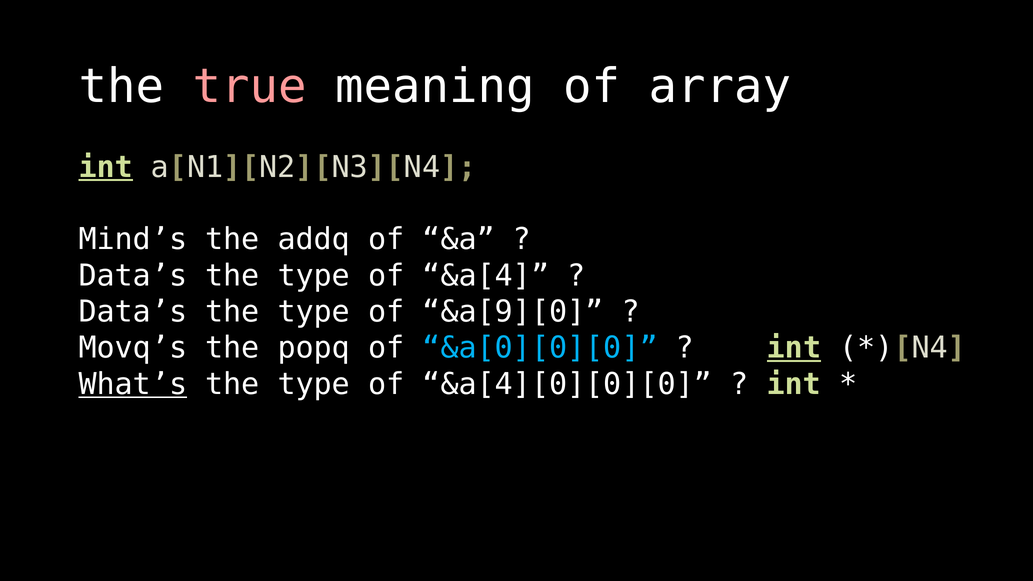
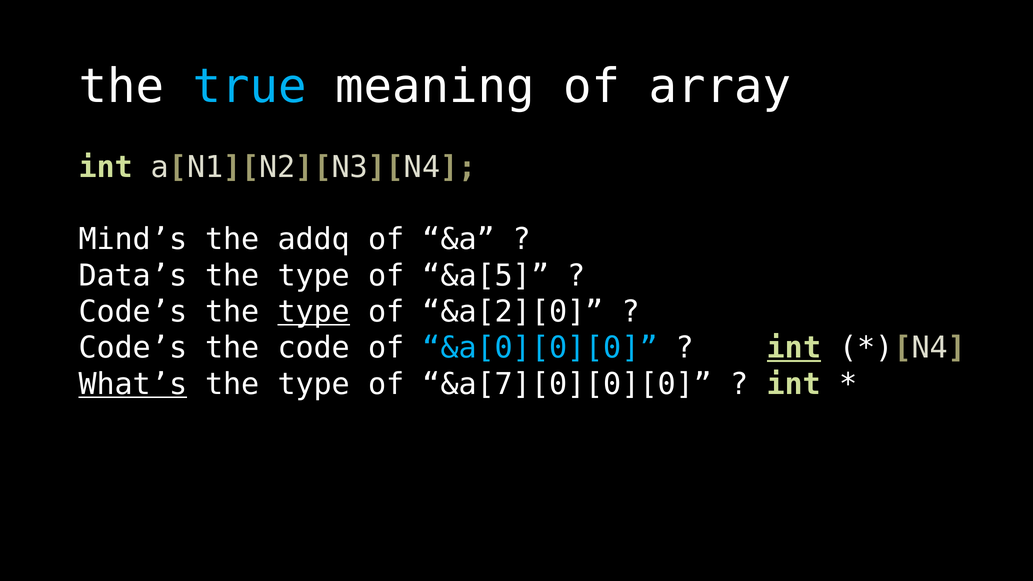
true colour: pink -> light blue
int at (106, 167) underline: present -> none
&a[4: &a[4 -> &a[5
Data’s at (133, 312): Data’s -> Code’s
type at (314, 312) underline: none -> present
&a[9][0: &a[9][0 -> &a[2][0
Movq’s at (133, 348): Movq’s -> Code’s
popq: popq -> code
&a[4][0][0][0: &a[4][0][0][0 -> &a[7][0][0][0
